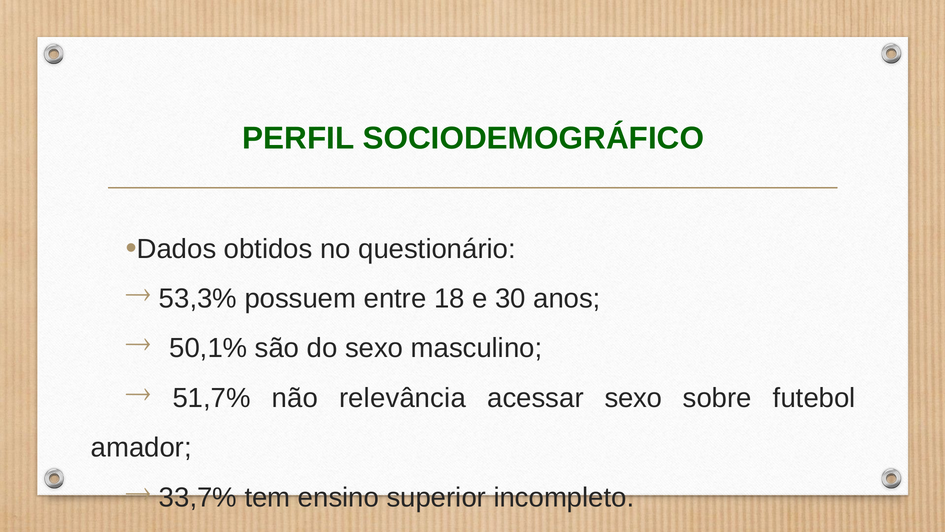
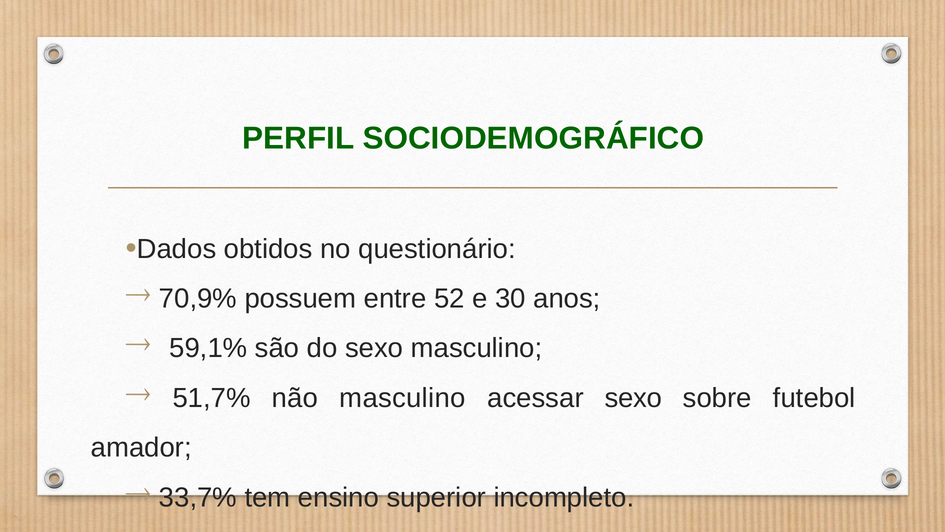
53,3%: 53,3% -> 70,9%
18: 18 -> 52
50,1%: 50,1% -> 59,1%
não relevância: relevância -> masculino
